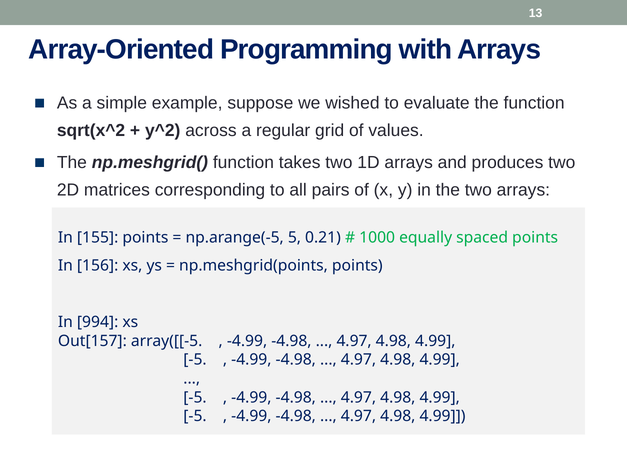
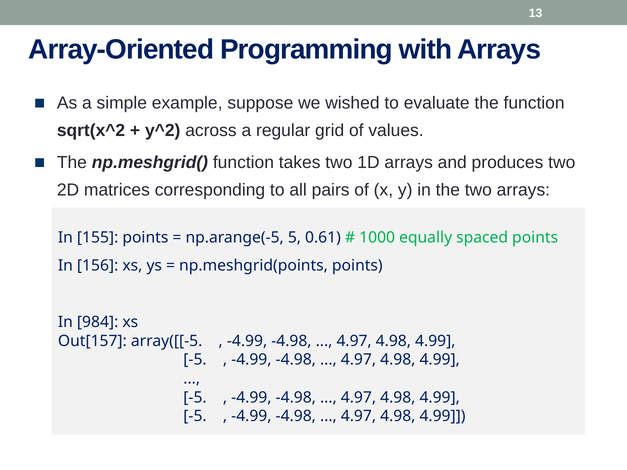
0.21: 0.21 -> 0.61
994: 994 -> 984
